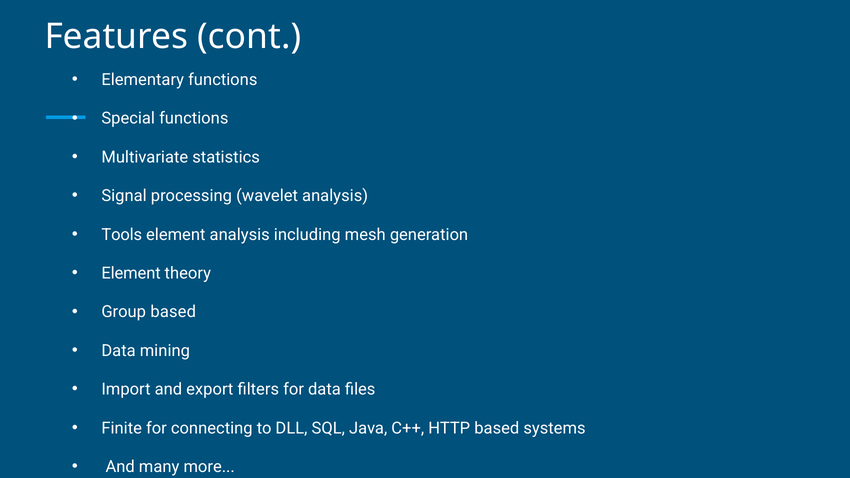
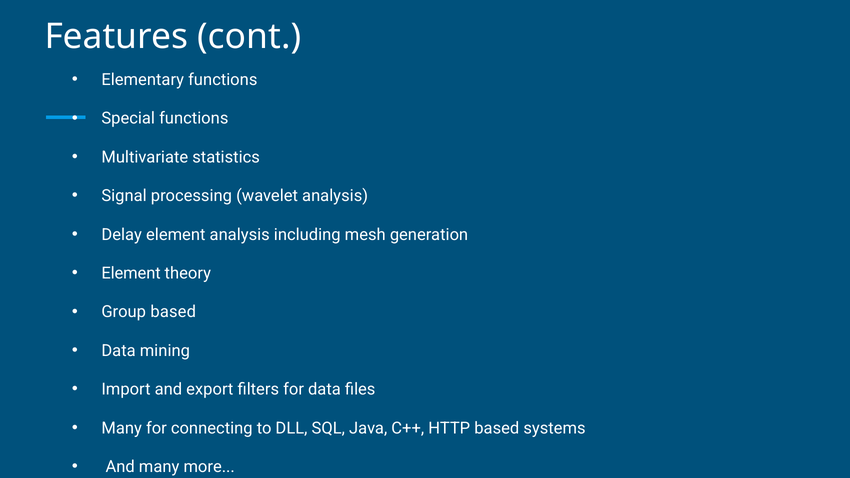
Tools: Tools -> Delay
Finite at (122, 428): Finite -> Many
